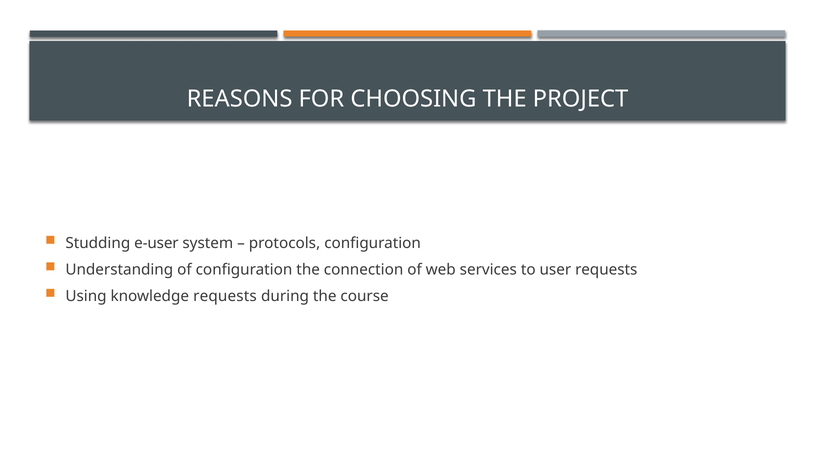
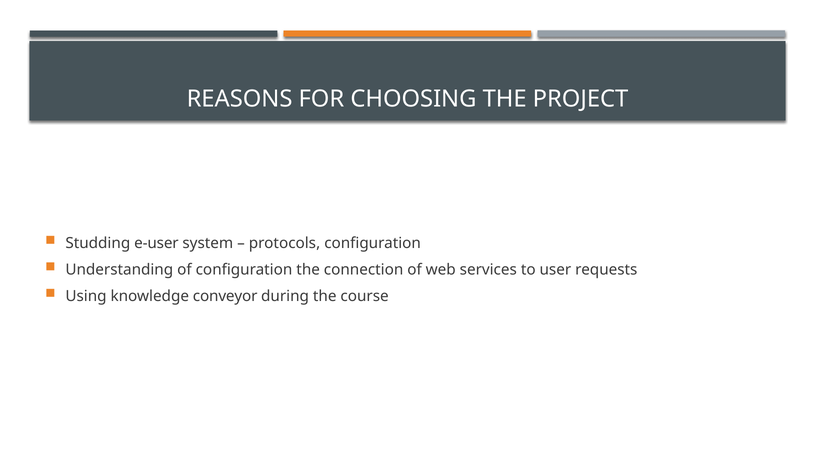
knowledge requests: requests -> conveyor
